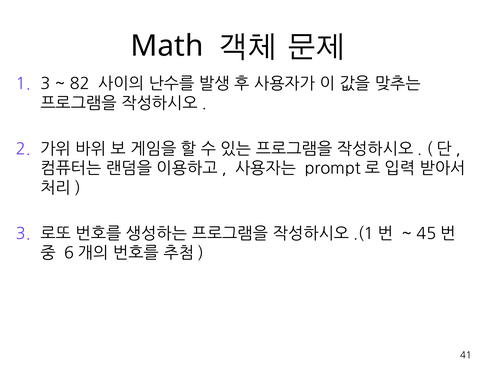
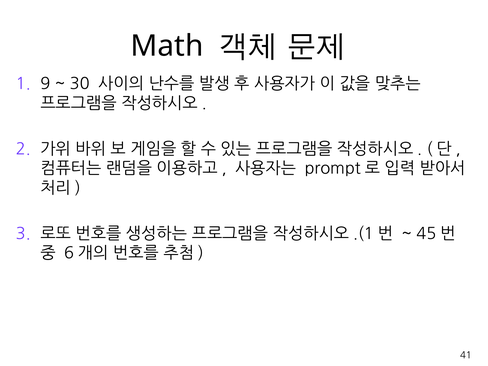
1 3: 3 -> 9
82: 82 -> 30
